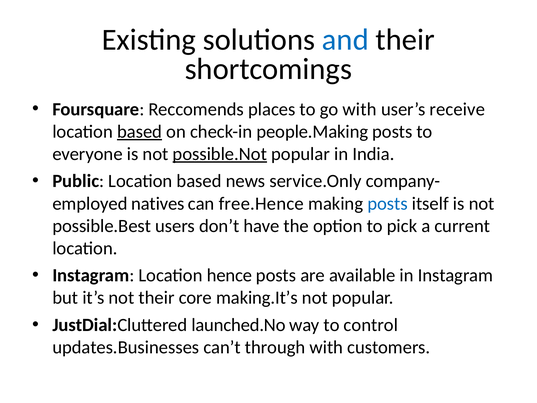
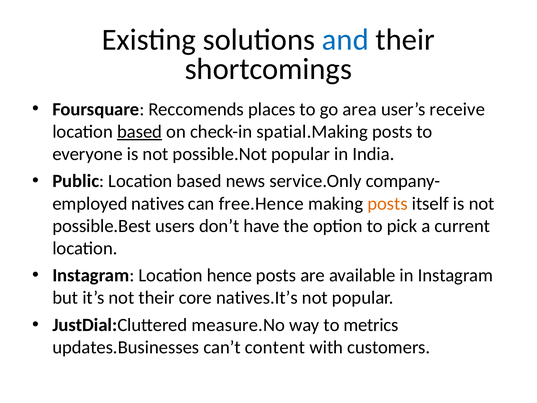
go with: with -> area
people.Making: people.Making -> spatial.Making
possible.Not underline: present -> none
posts at (388, 203) colour: blue -> orange
making.It’s: making.It’s -> natives.It’s
launched.No: launched.No -> measure.No
control: control -> metrics
through: through -> content
